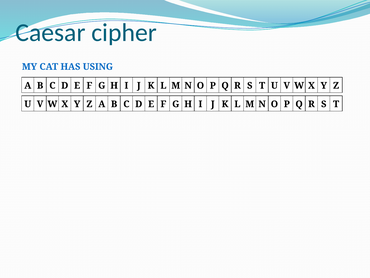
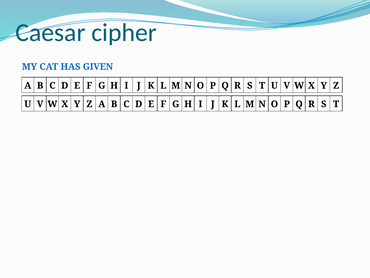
USING: USING -> GIVEN
